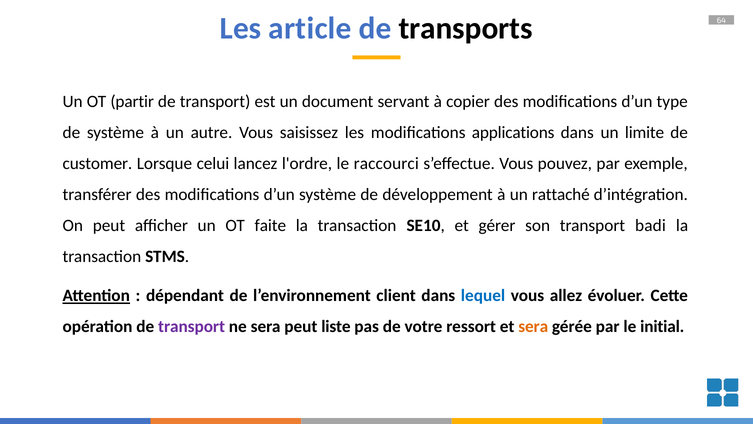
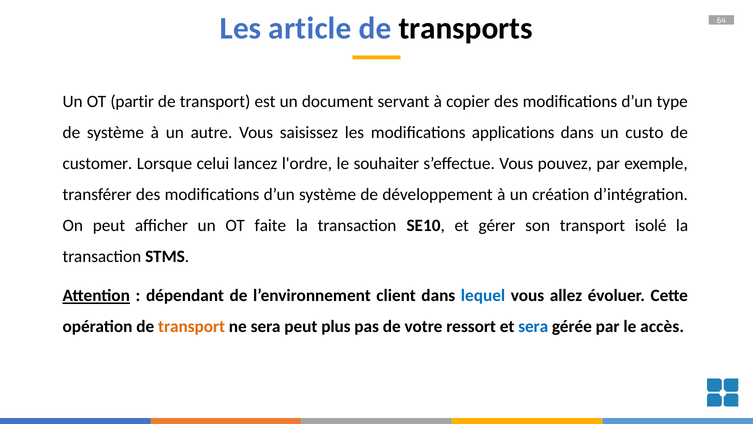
limite: limite -> custo
raccourci: raccourci -> souhaiter
rattaché: rattaché -> création
badi: badi -> isolé
transport at (192, 326) colour: purple -> orange
liste: liste -> plus
sera at (533, 326) colour: orange -> blue
initial: initial -> accès
